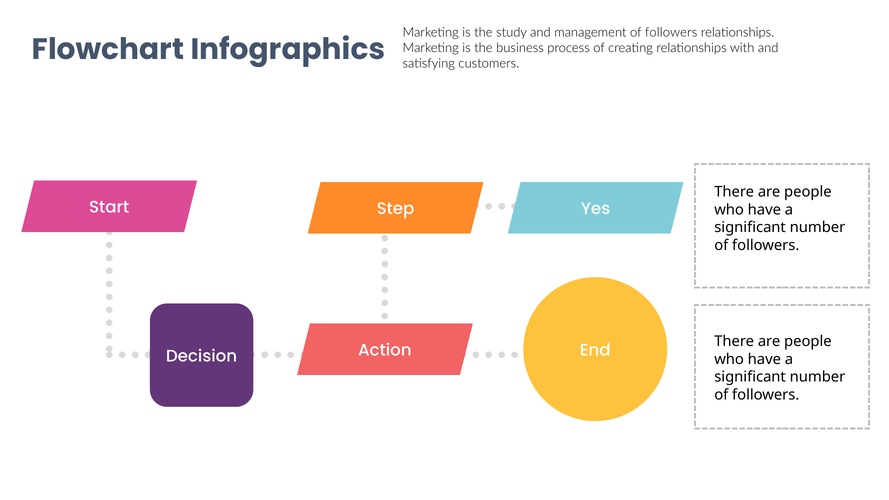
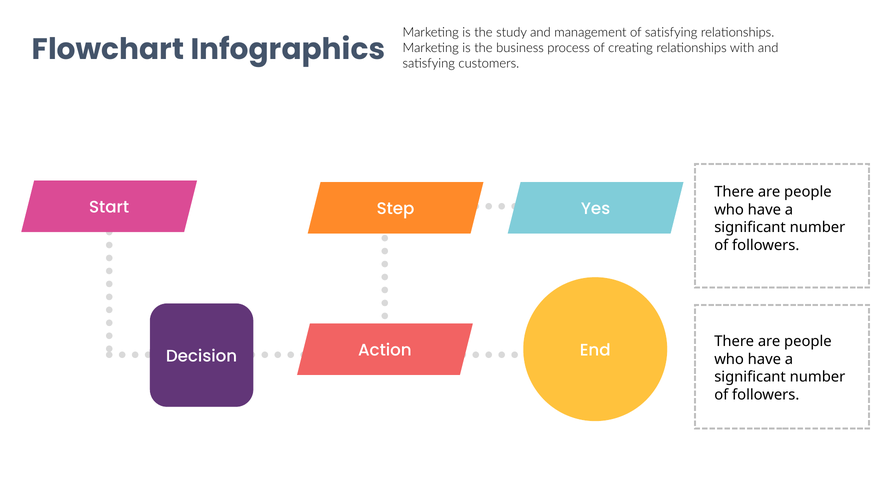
management of followers: followers -> satisfying
